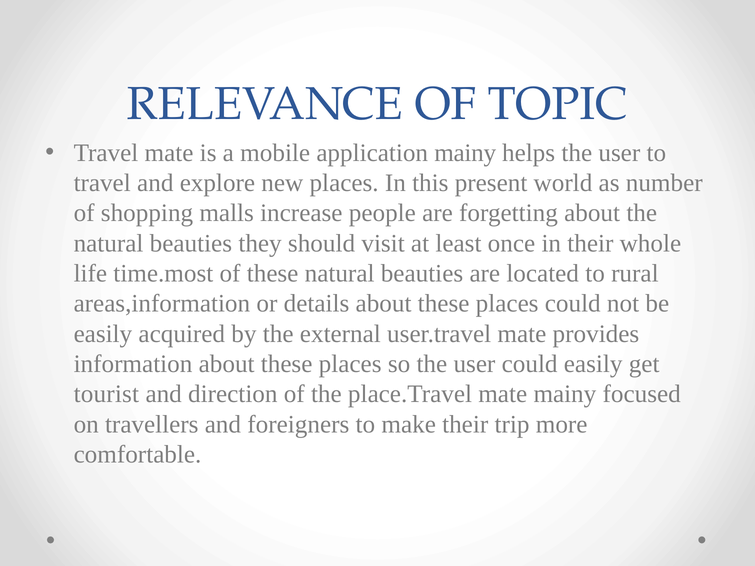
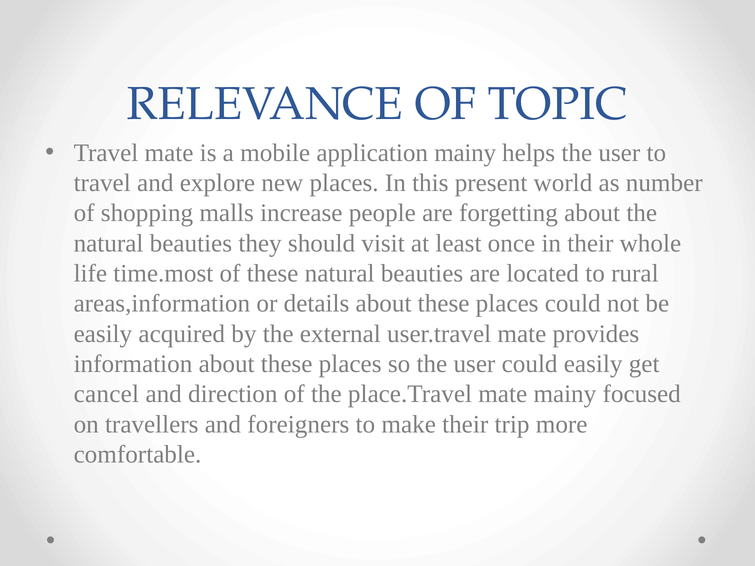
tourist: tourist -> cancel
